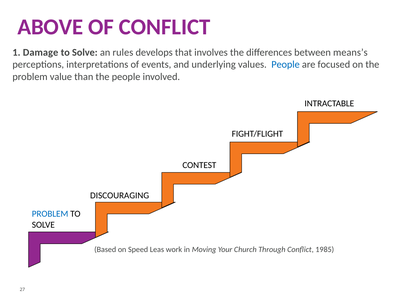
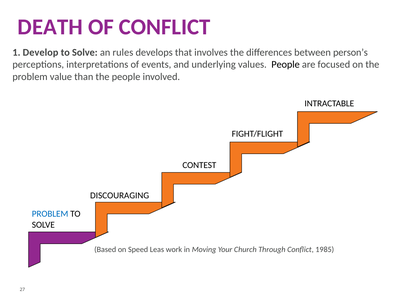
ABOVE: ABOVE -> DEATH
Damage: Damage -> Develop
means’s: means’s -> person’s
People at (286, 65) colour: blue -> black
